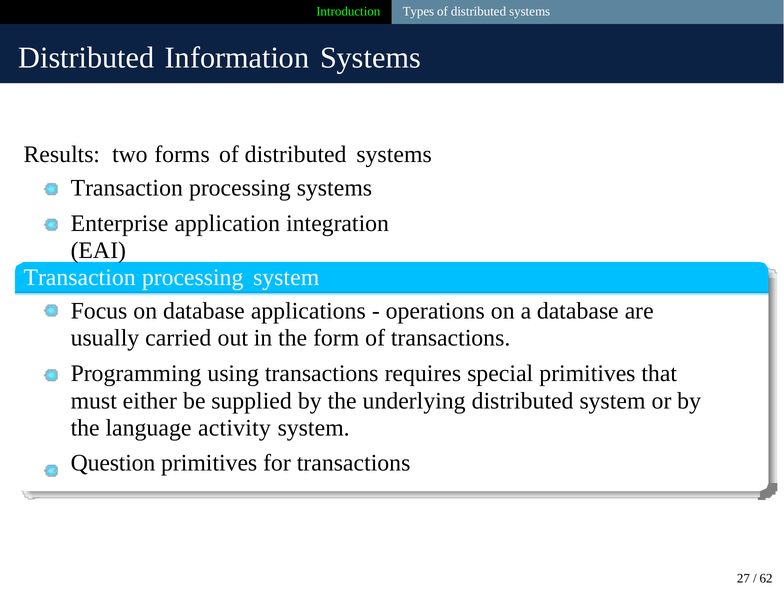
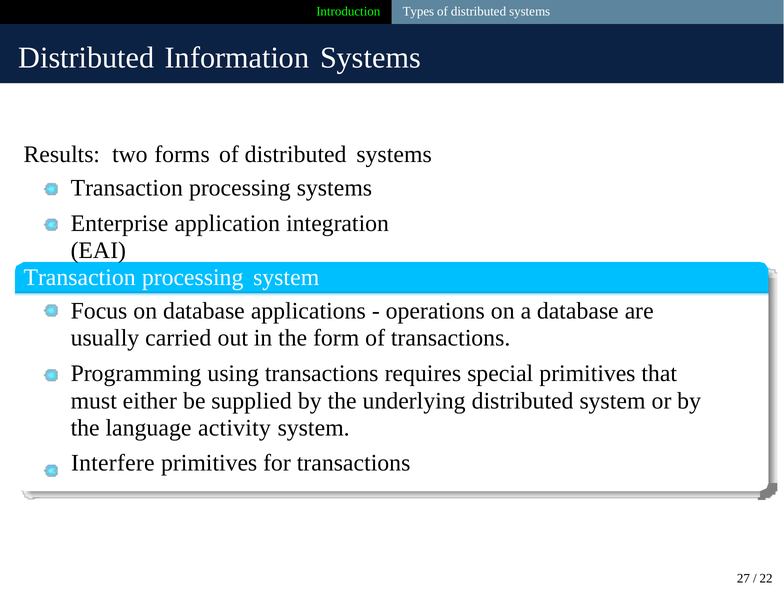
Question: Question -> Interfere
62: 62 -> 22
